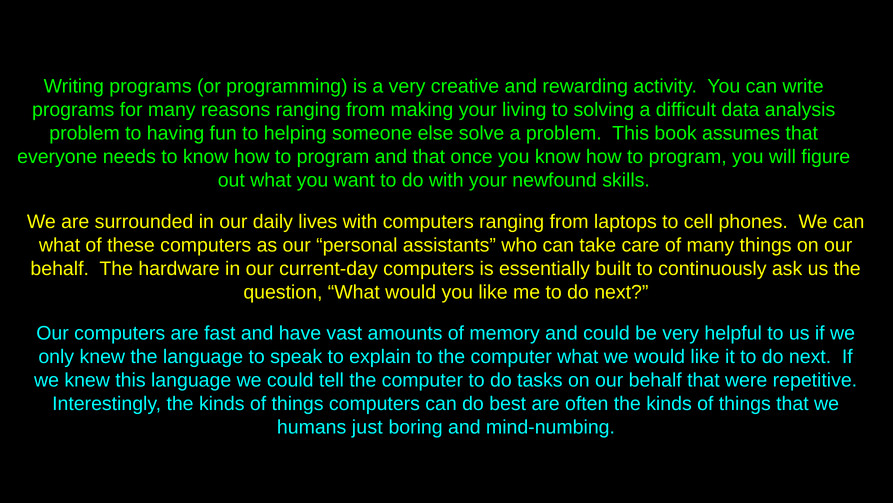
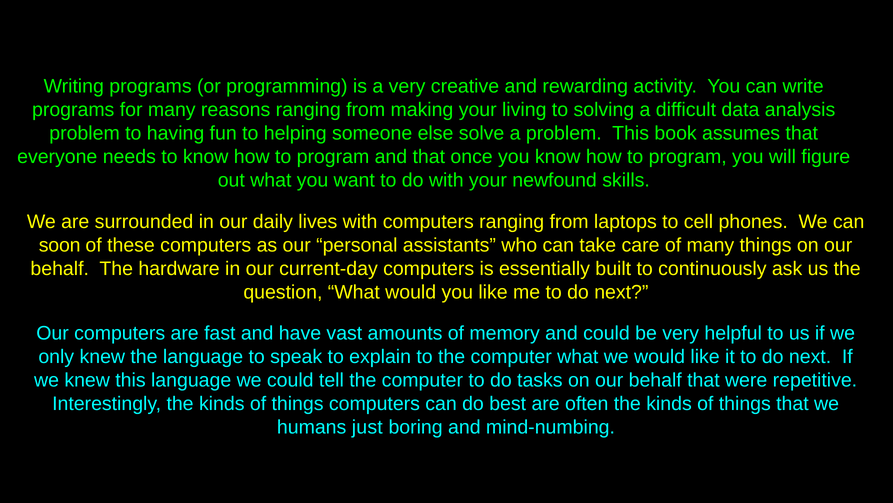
what at (60, 245): what -> soon
